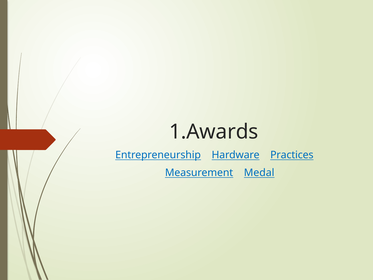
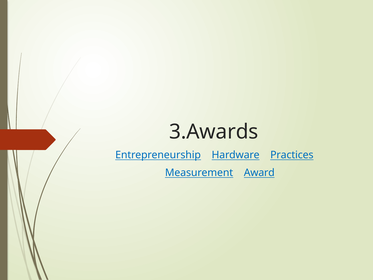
1.Awards: 1.Awards -> 3.Awards
Medal: Medal -> Award
